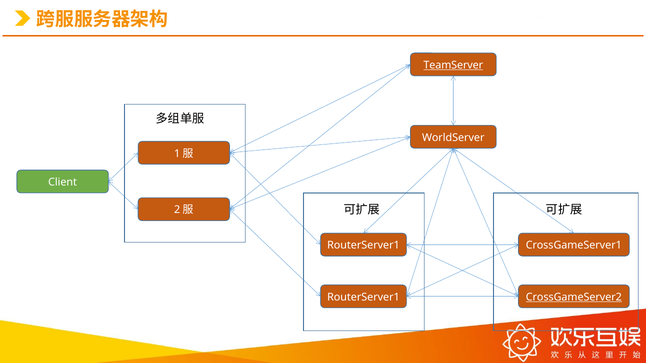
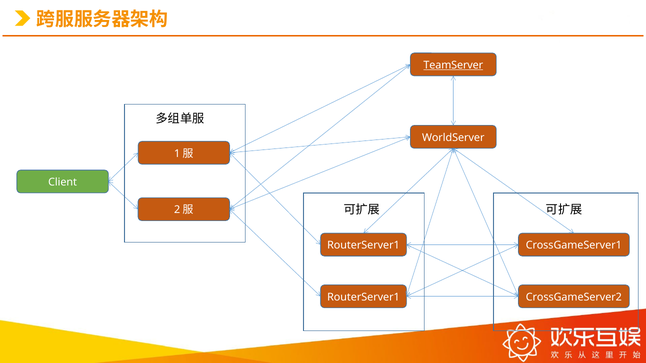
CrossGameServer2 underline: present -> none
